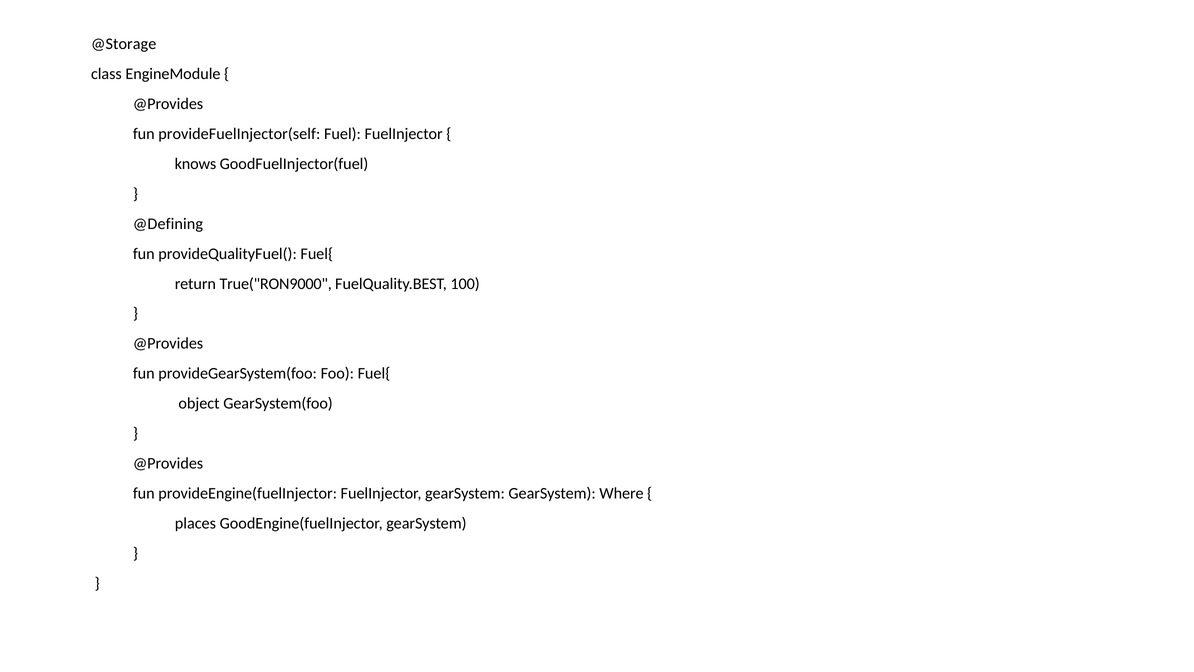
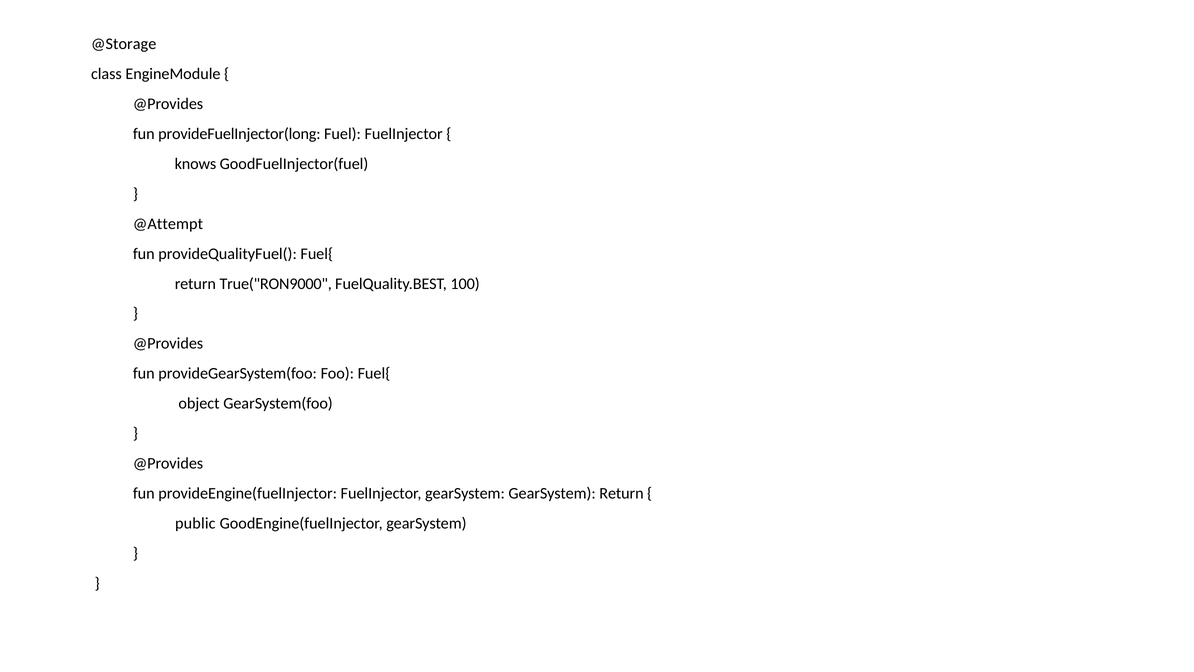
provideFuelInjector(self: provideFuelInjector(self -> provideFuelInjector(long
@Defining: @Defining -> @Attempt
GearSystem Where: Where -> Return
places: places -> public
